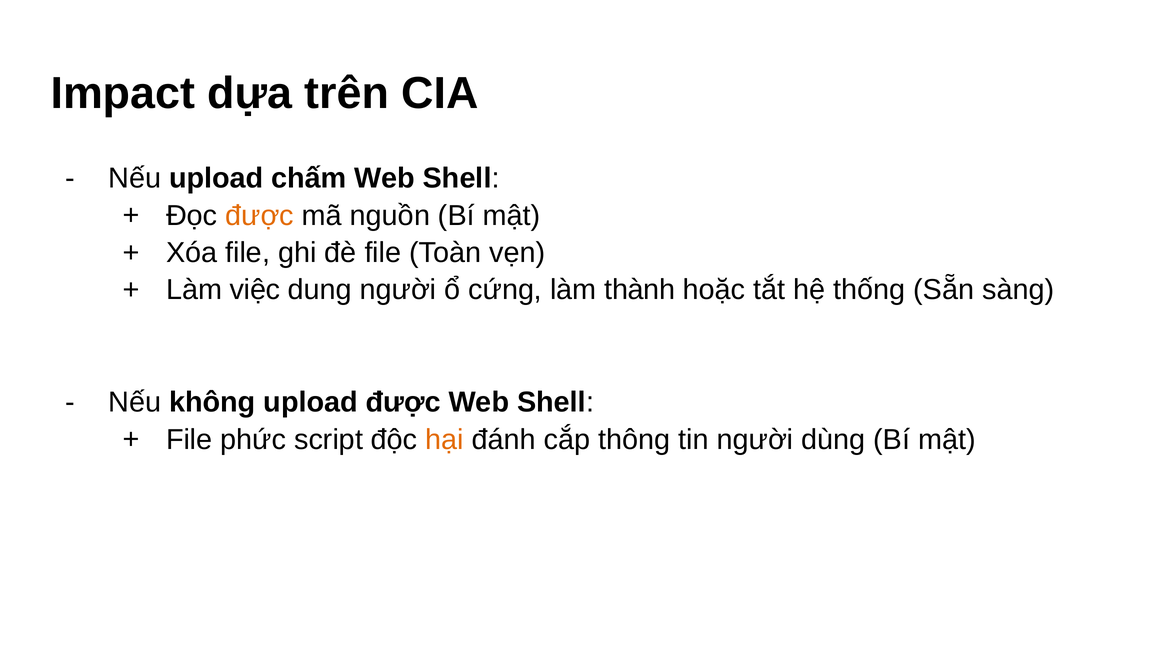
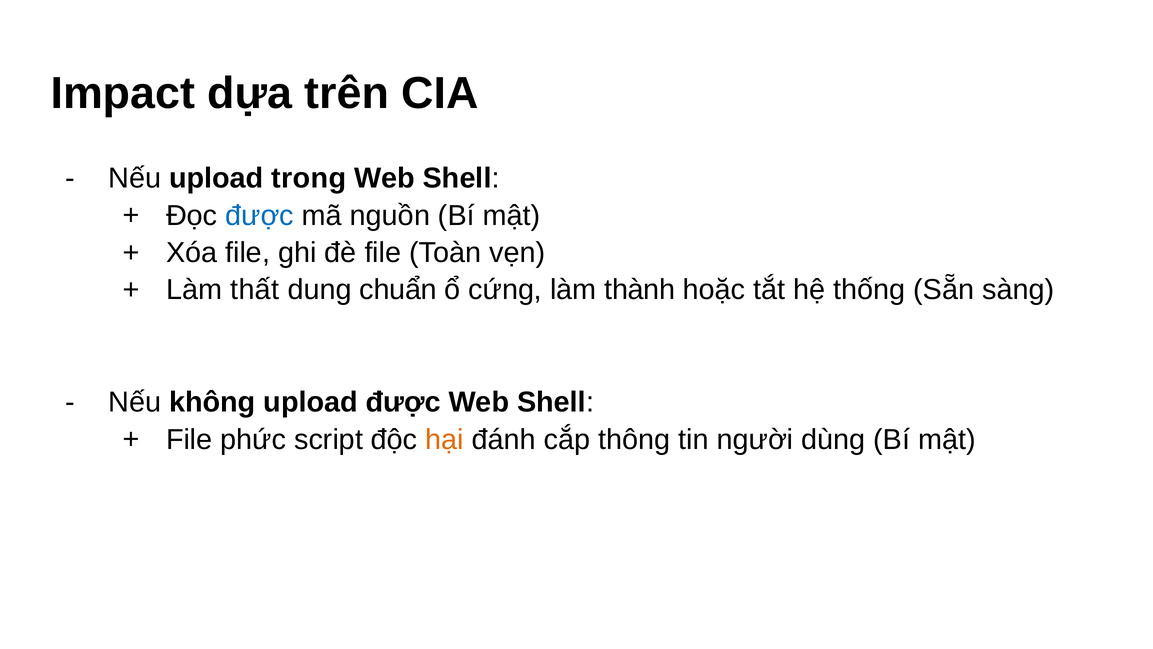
chấm: chấm -> trong
được at (260, 215) colour: orange -> blue
việc: việc -> thất
dung người: người -> chuẩn
